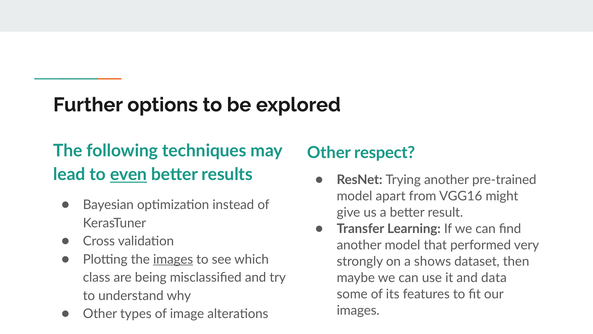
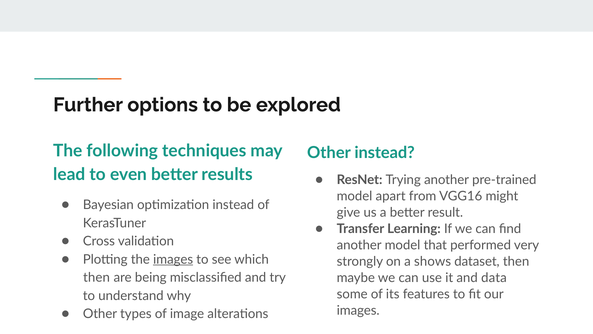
Other respect: respect -> instead
even underline: present -> none
class at (97, 277): class -> then
